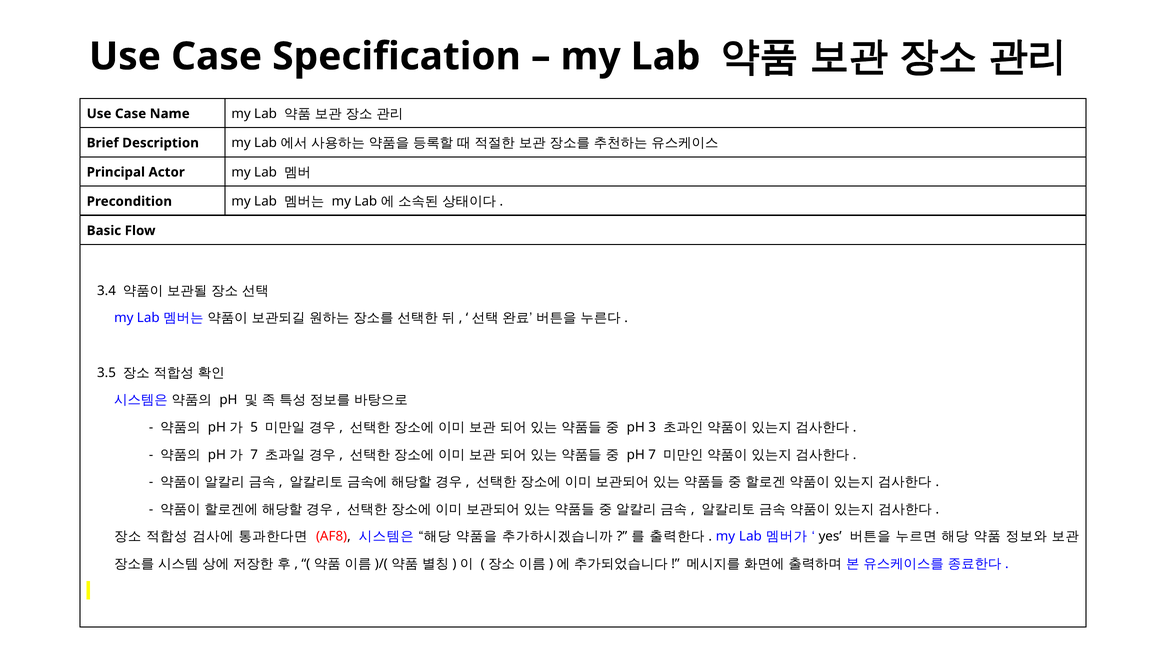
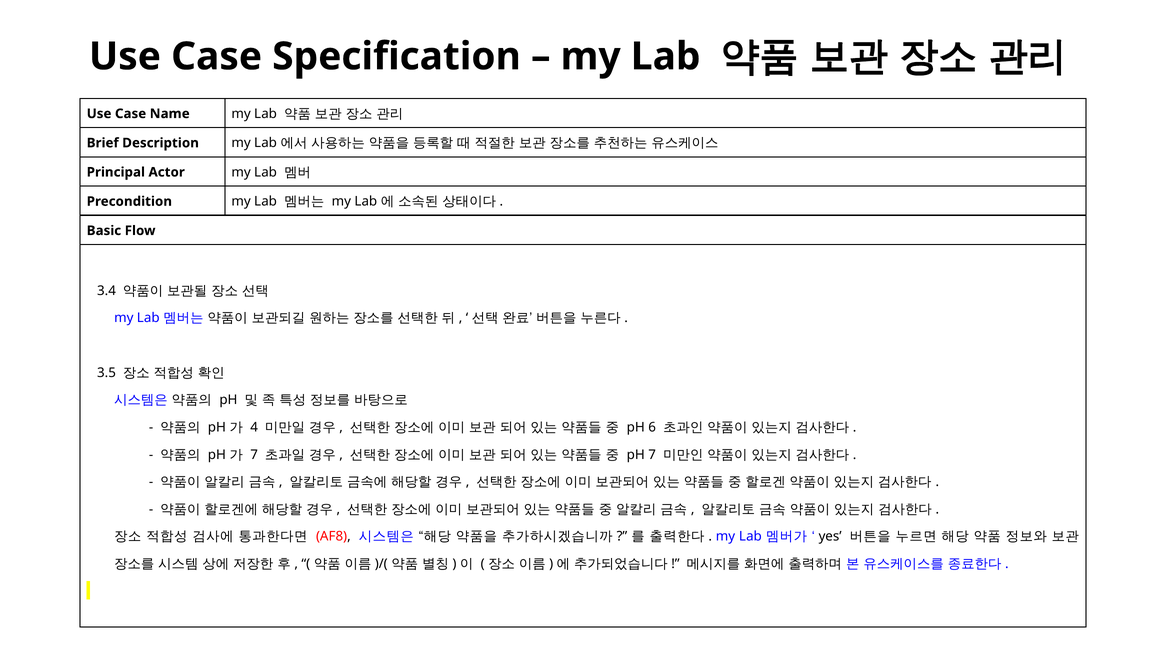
5: 5 -> 4
3: 3 -> 6
